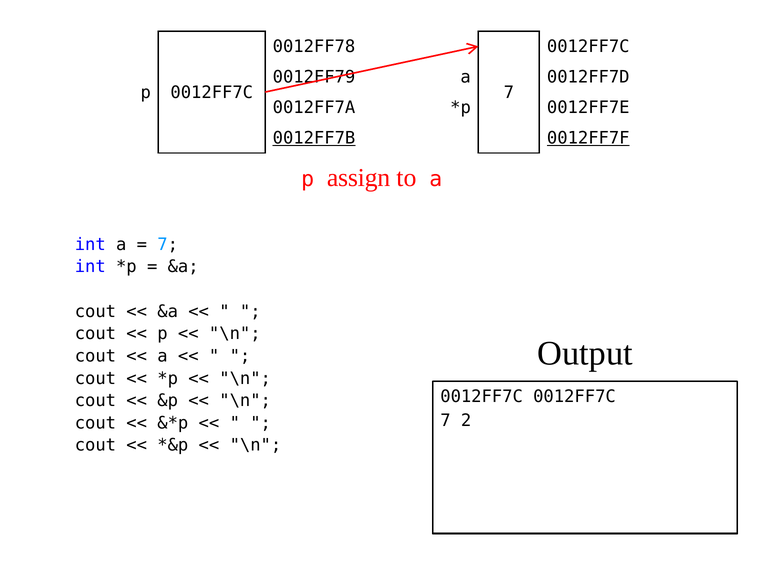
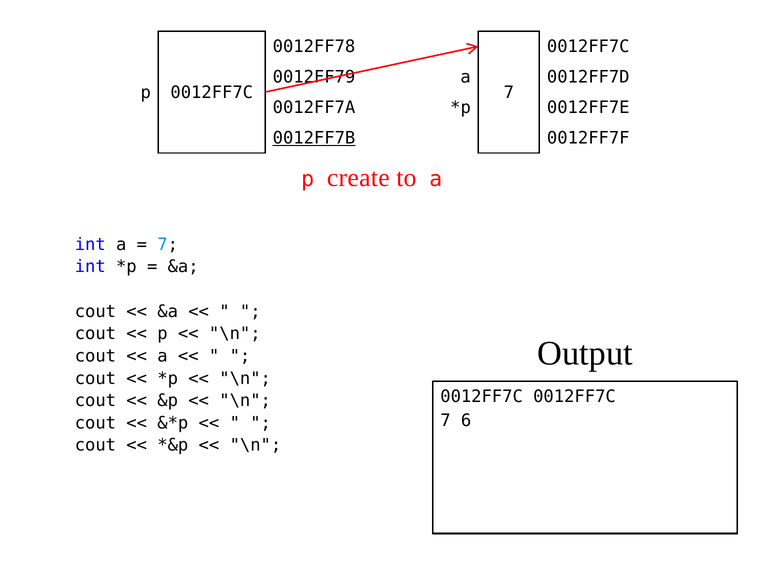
0012FF7F underline: present -> none
assign: assign -> create
2: 2 -> 6
